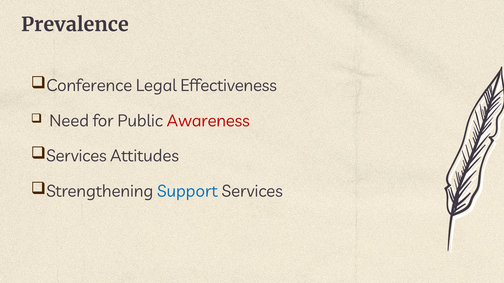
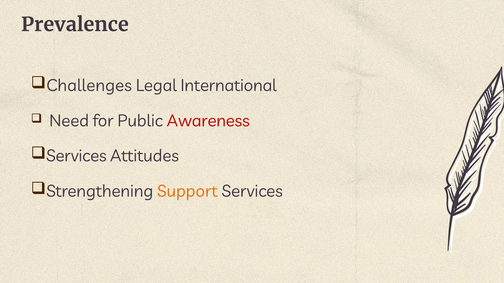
Conference: Conference -> Challenges
Effectiveness: Effectiveness -> International
Support colour: blue -> orange
